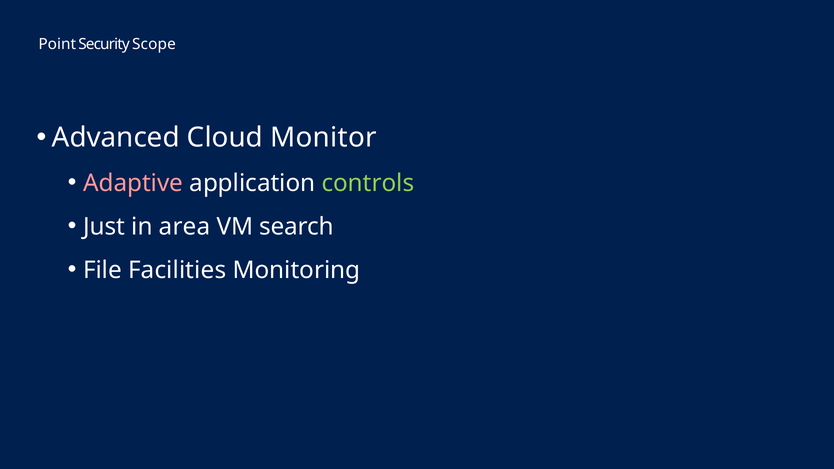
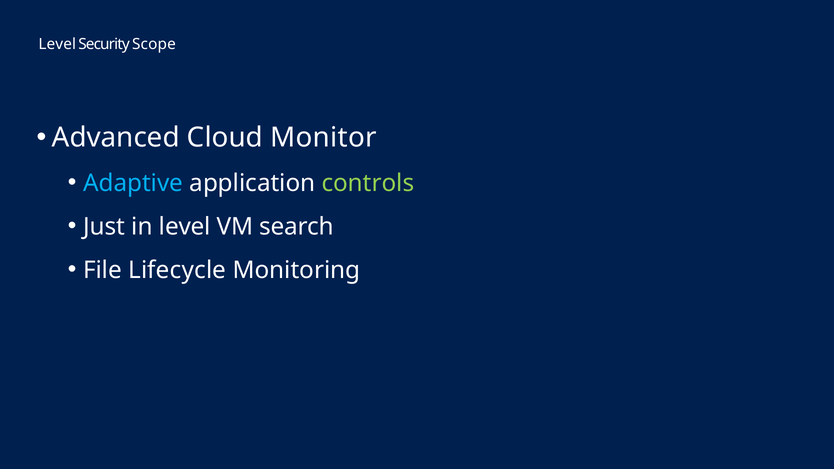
Point at (57, 44): Point -> Level
Adaptive colour: pink -> light blue
in area: area -> level
Facilities: Facilities -> Lifecycle
